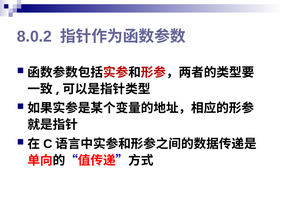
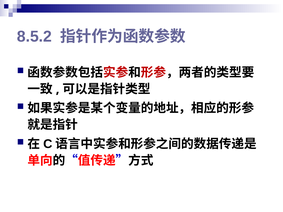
8.0.2: 8.0.2 -> 8.5.2
